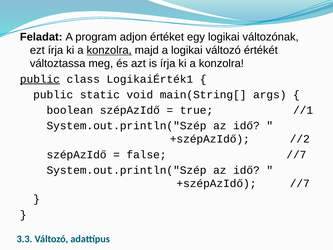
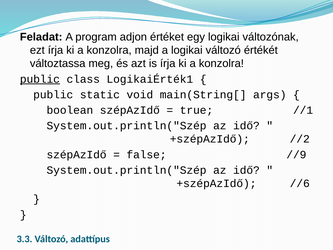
konzolra at (109, 50) underline: present -> none
false //7: //7 -> //9
+szépAzIdő //7: //7 -> //6
